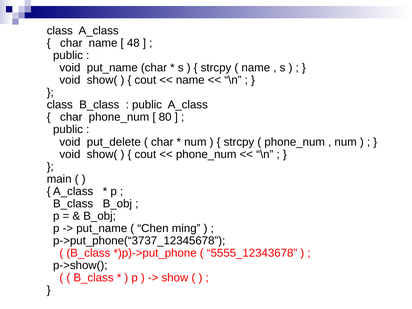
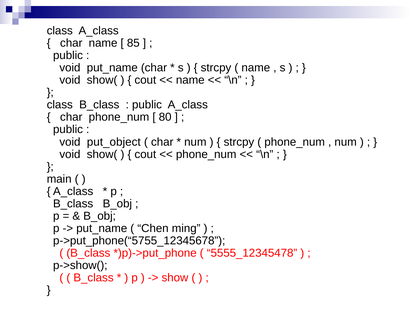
48: 48 -> 85
put_delete: put_delete -> put_object
p->put_phone(“3737_12345678: p->put_phone(“3737_12345678 -> p->put_phone(“5755_12345678
5555_12343678: 5555_12343678 -> 5555_12345478
